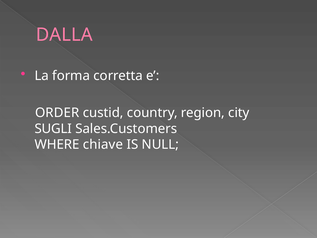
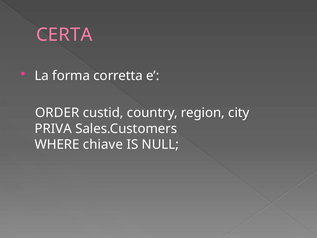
DALLA: DALLA -> CERTA
SUGLI: SUGLI -> PRIVA
